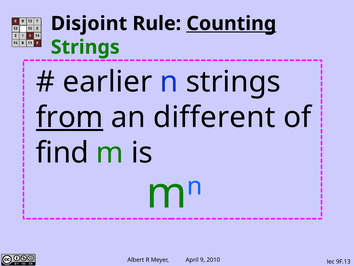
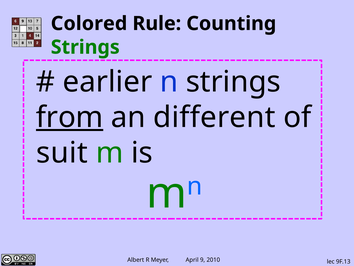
Disjoint: Disjoint -> Colored
Counting underline: present -> none
find: find -> suit
